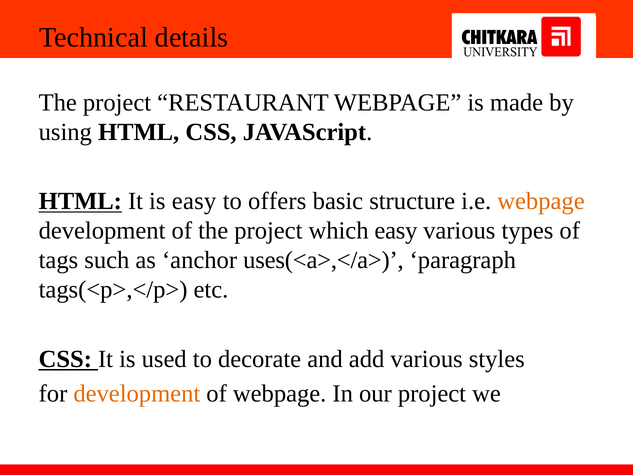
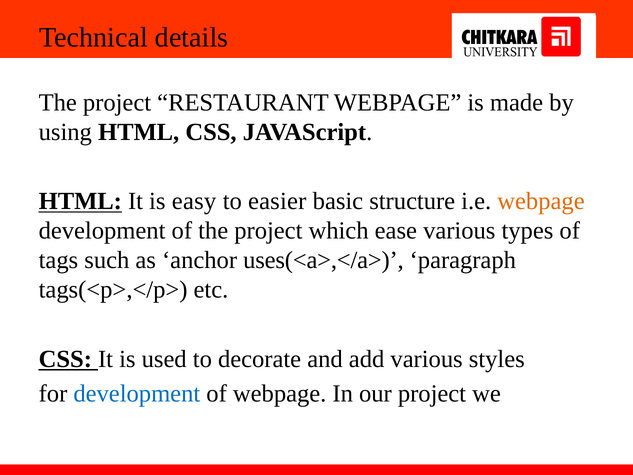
offers: offers -> easier
which easy: easy -> ease
development at (137, 393) colour: orange -> blue
